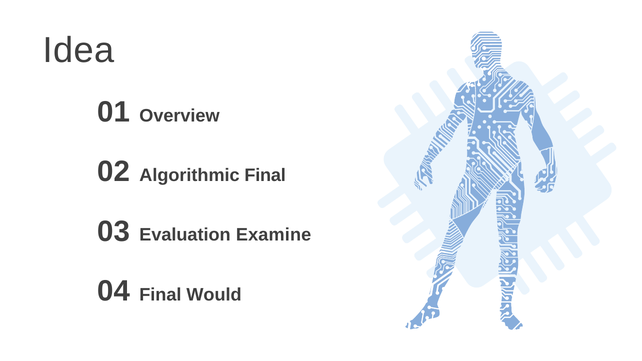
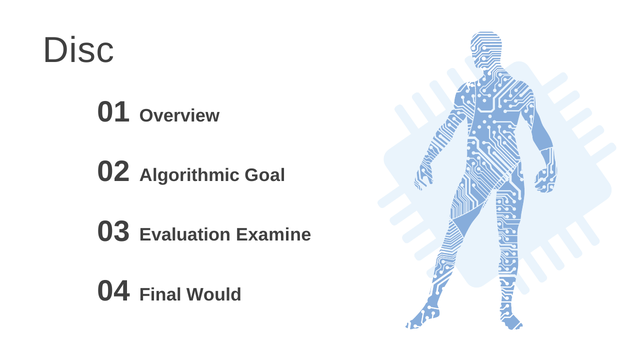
Idea: Idea -> Disc
Algorithmic Final: Final -> Goal
